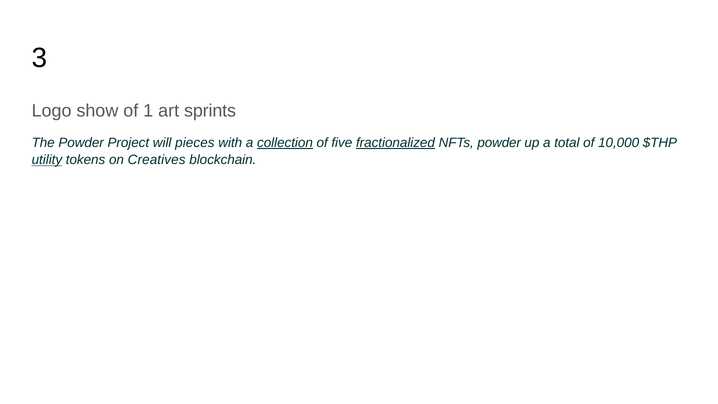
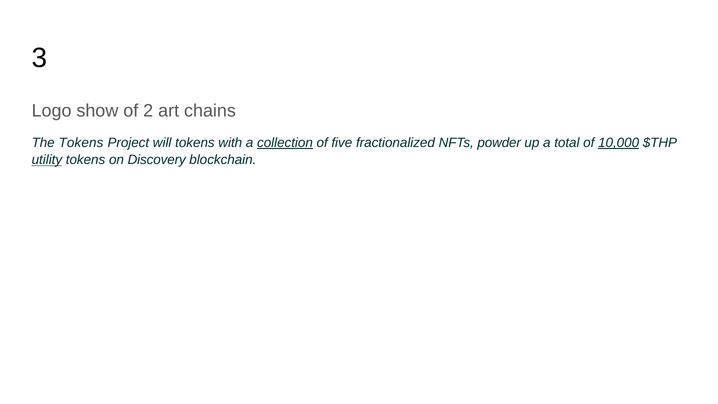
1: 1 -> 2
sprints: sprints -> chains
The Powder: Powder -> Tokens
will pieces: pieces -> tokens
fractionalized underline: present -> none
10,000 underline: none -> present
Creatives: Creatives -> Discovery
